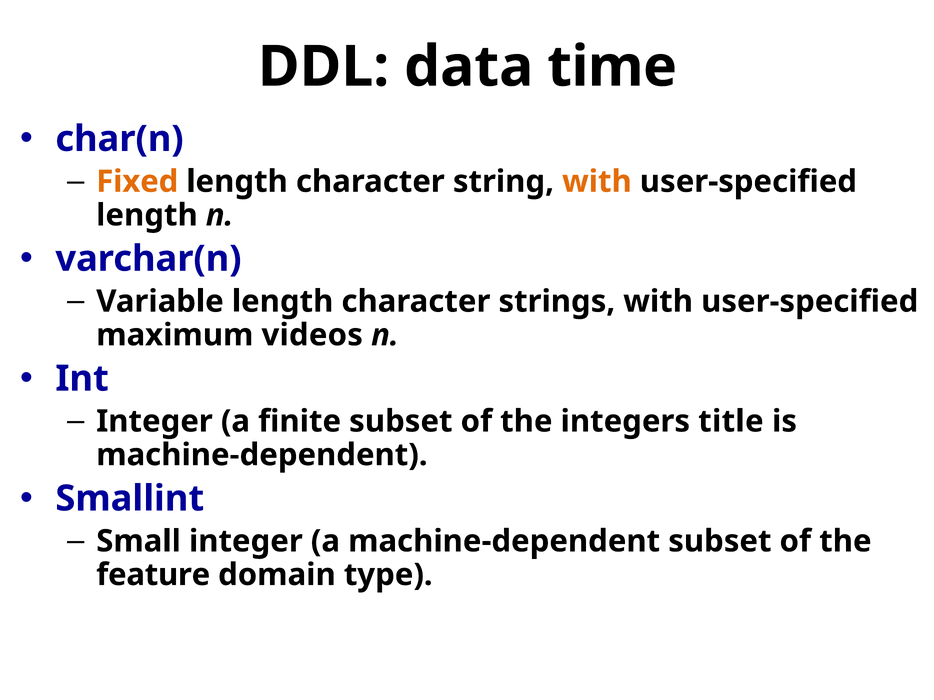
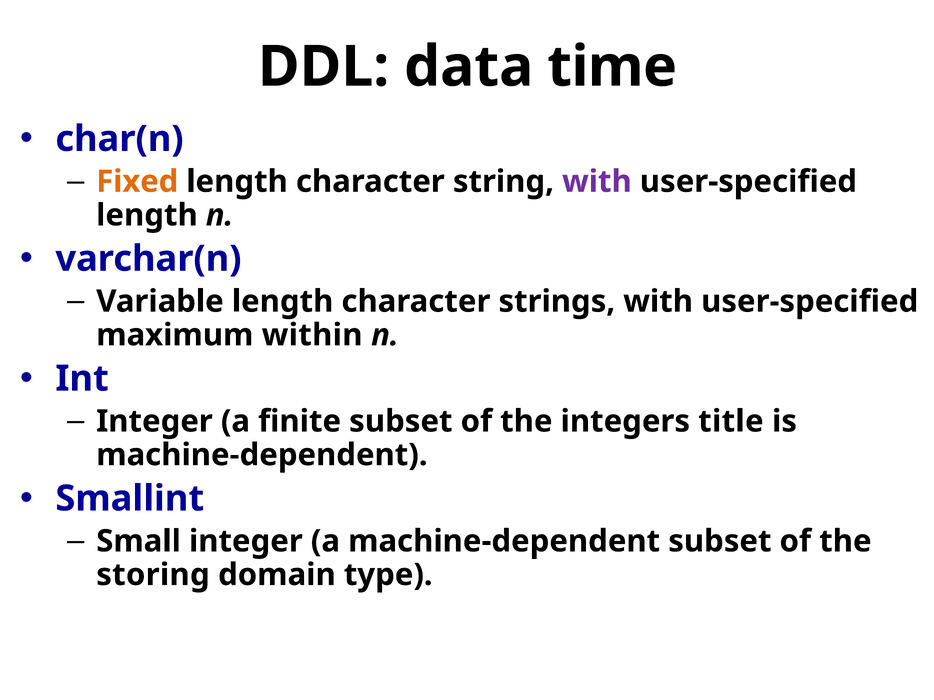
with at (597, 182) colour: orange -> purple
videos: videos -> within
feature: feature -> storing
